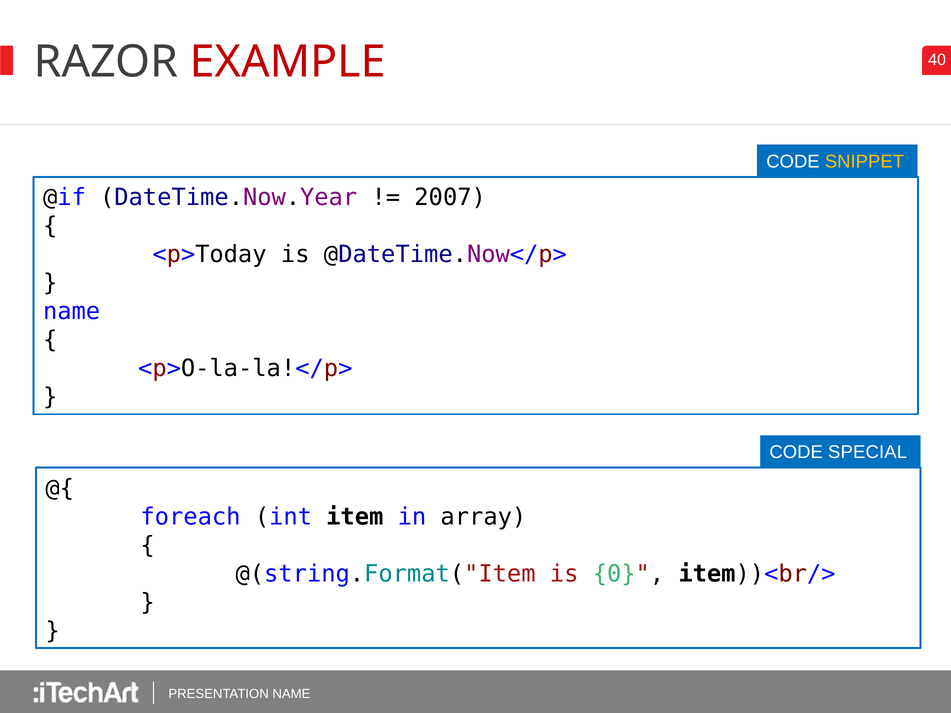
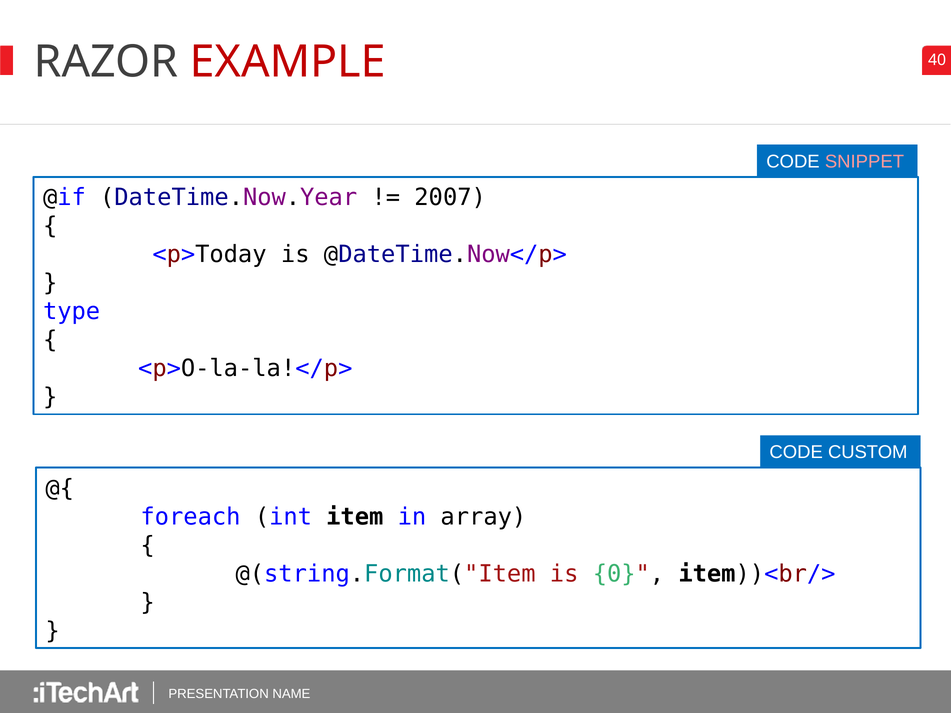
SNIPPET colour: yellow -> pink
name at (72, 312): name -> type
SPECIAL: SPECIAL -> CUSTOM
